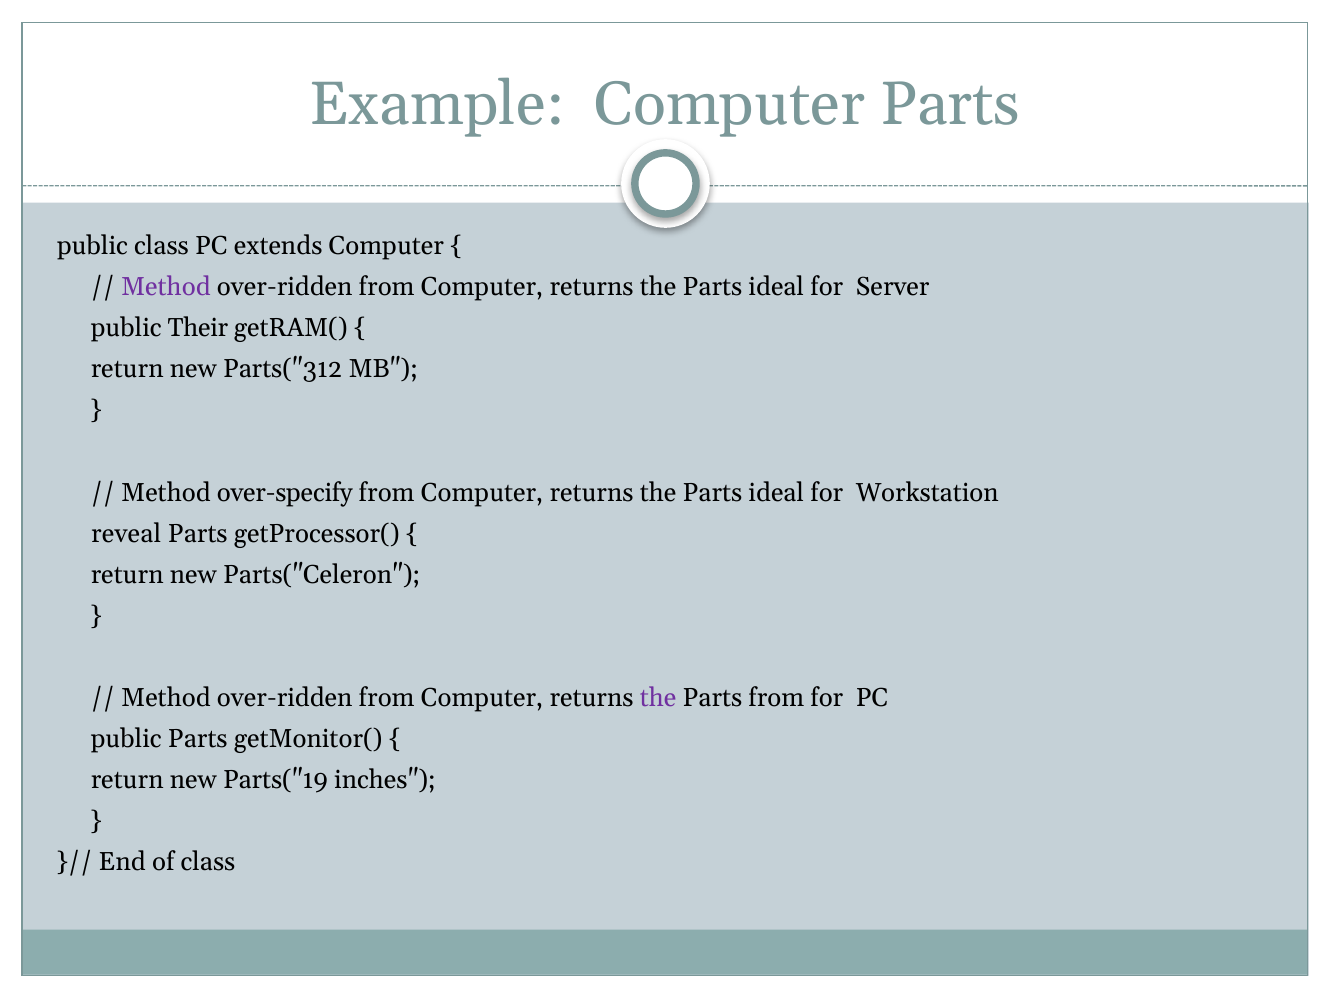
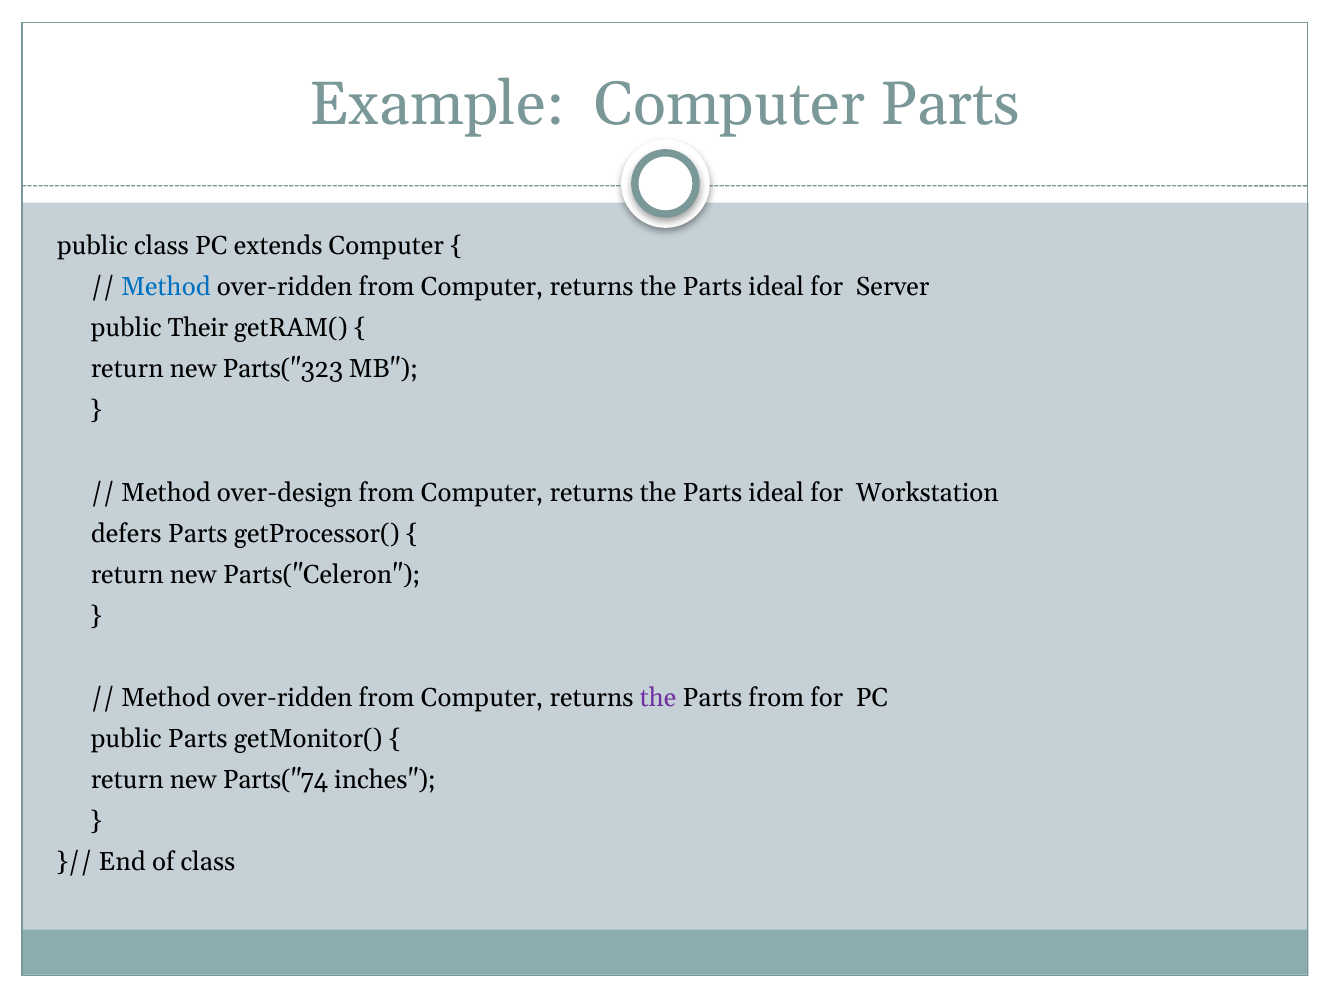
Method at (166, 287) colour: purple -> blue
Parts("312: Parts("312 -> Parts("323
over-specify: over-specify -> over-design
reveal: reveal -> defers
Parts("19: Parts("19 -> Parts("74
